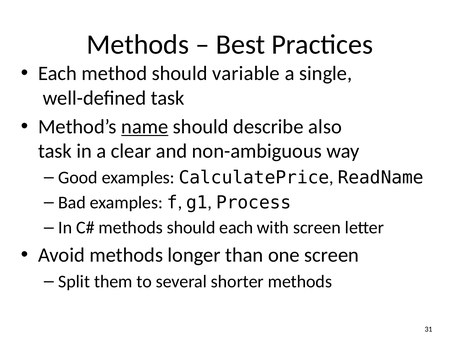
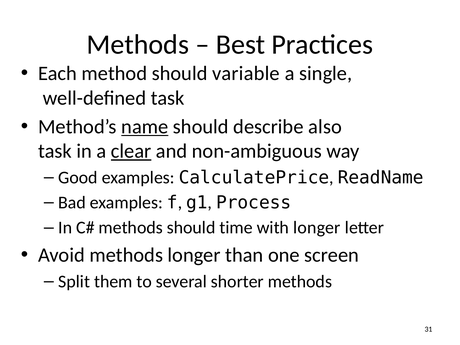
clear underline: none -> present
should each: each -> time
with screen: screen -> longer
